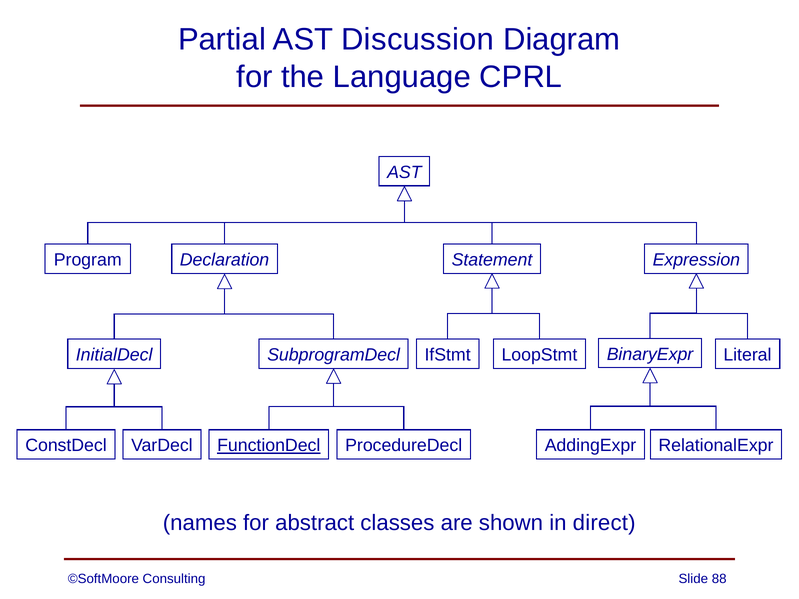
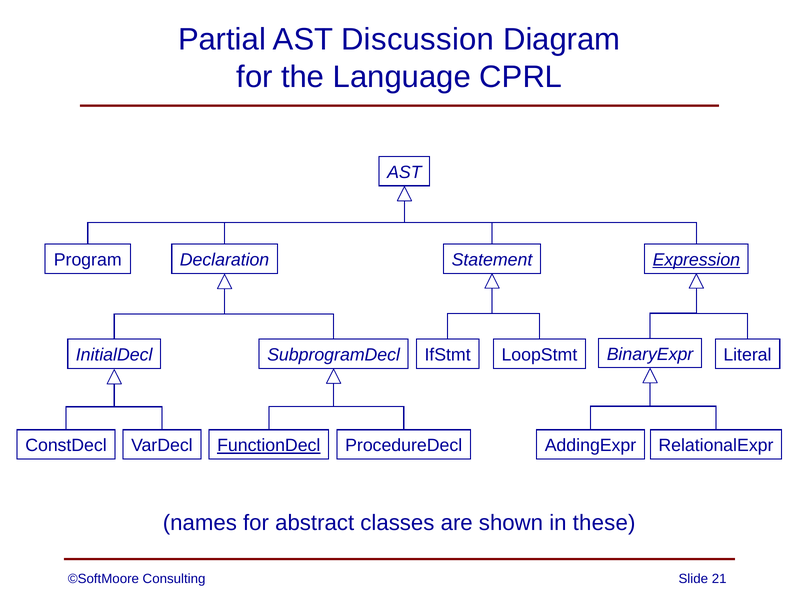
Expression underline: none -> present
direct: direct -> these
88: 88 -> 21
